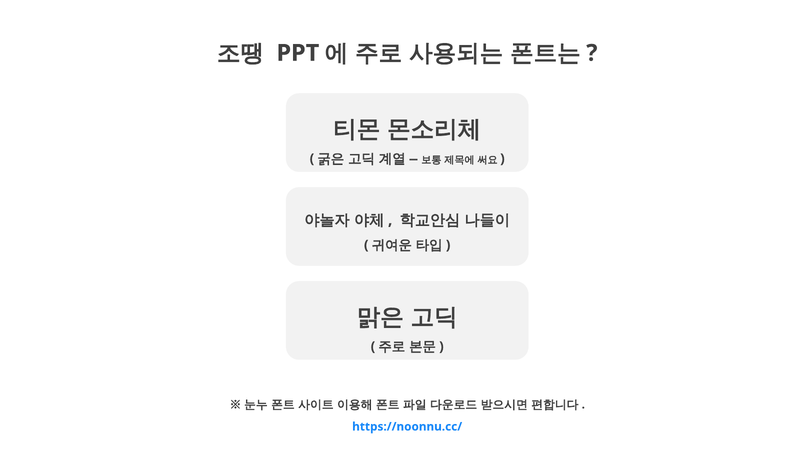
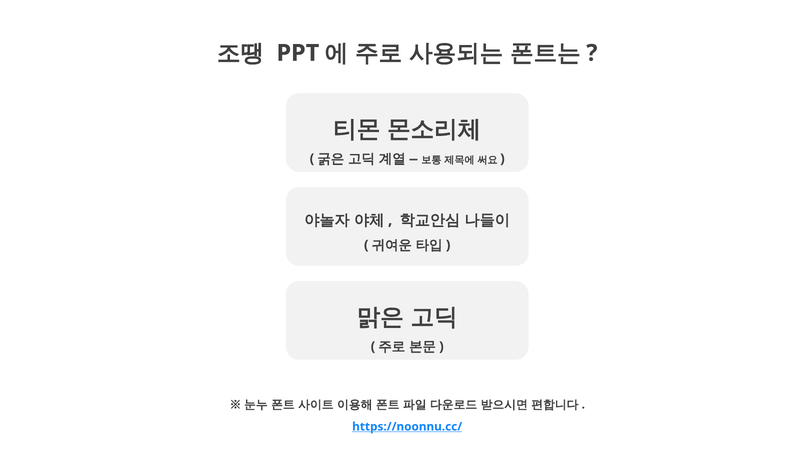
https://noonnu.cc/ underline: none -> present
